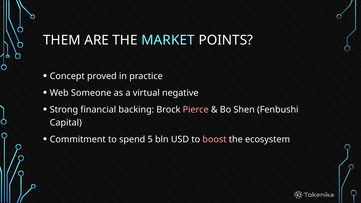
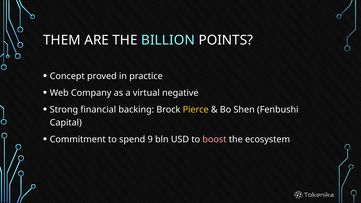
MARKET: MARKET -> BILLION
Someone: Someone -> Company
Pierce colour: pink -> yellow
5: 5 -> 9
